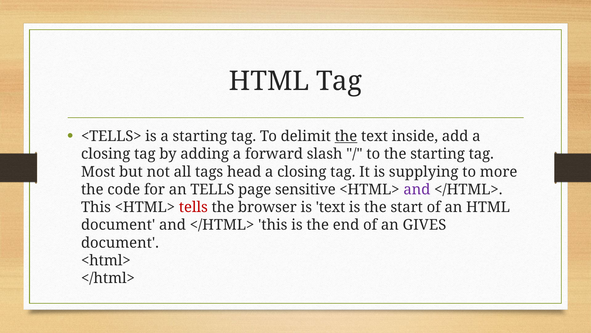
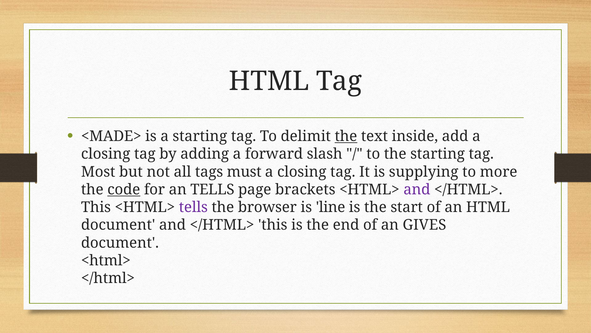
<TELLS>: <TELLS> -> <MADE>
head: head -> must
code underline: none -> present
sensitive: sensitive -> brackets
tells at (193, 207) colour: red -> purple
is text: text -> line
